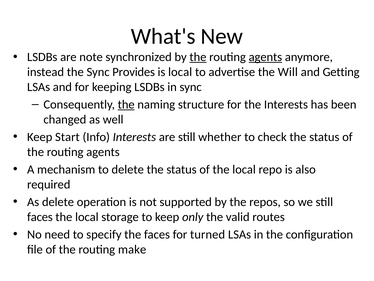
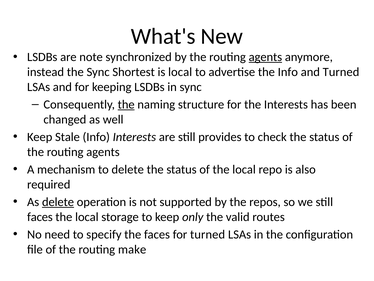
the at (198, 57) underline: present -> none
Provides: Provides -> Shortest
the Will: Will -> Info
and Getting: Getting -> Turned
Start: Start -> Stale
whether: whether -> provides
delete at (58, 202) underline: none -> present
